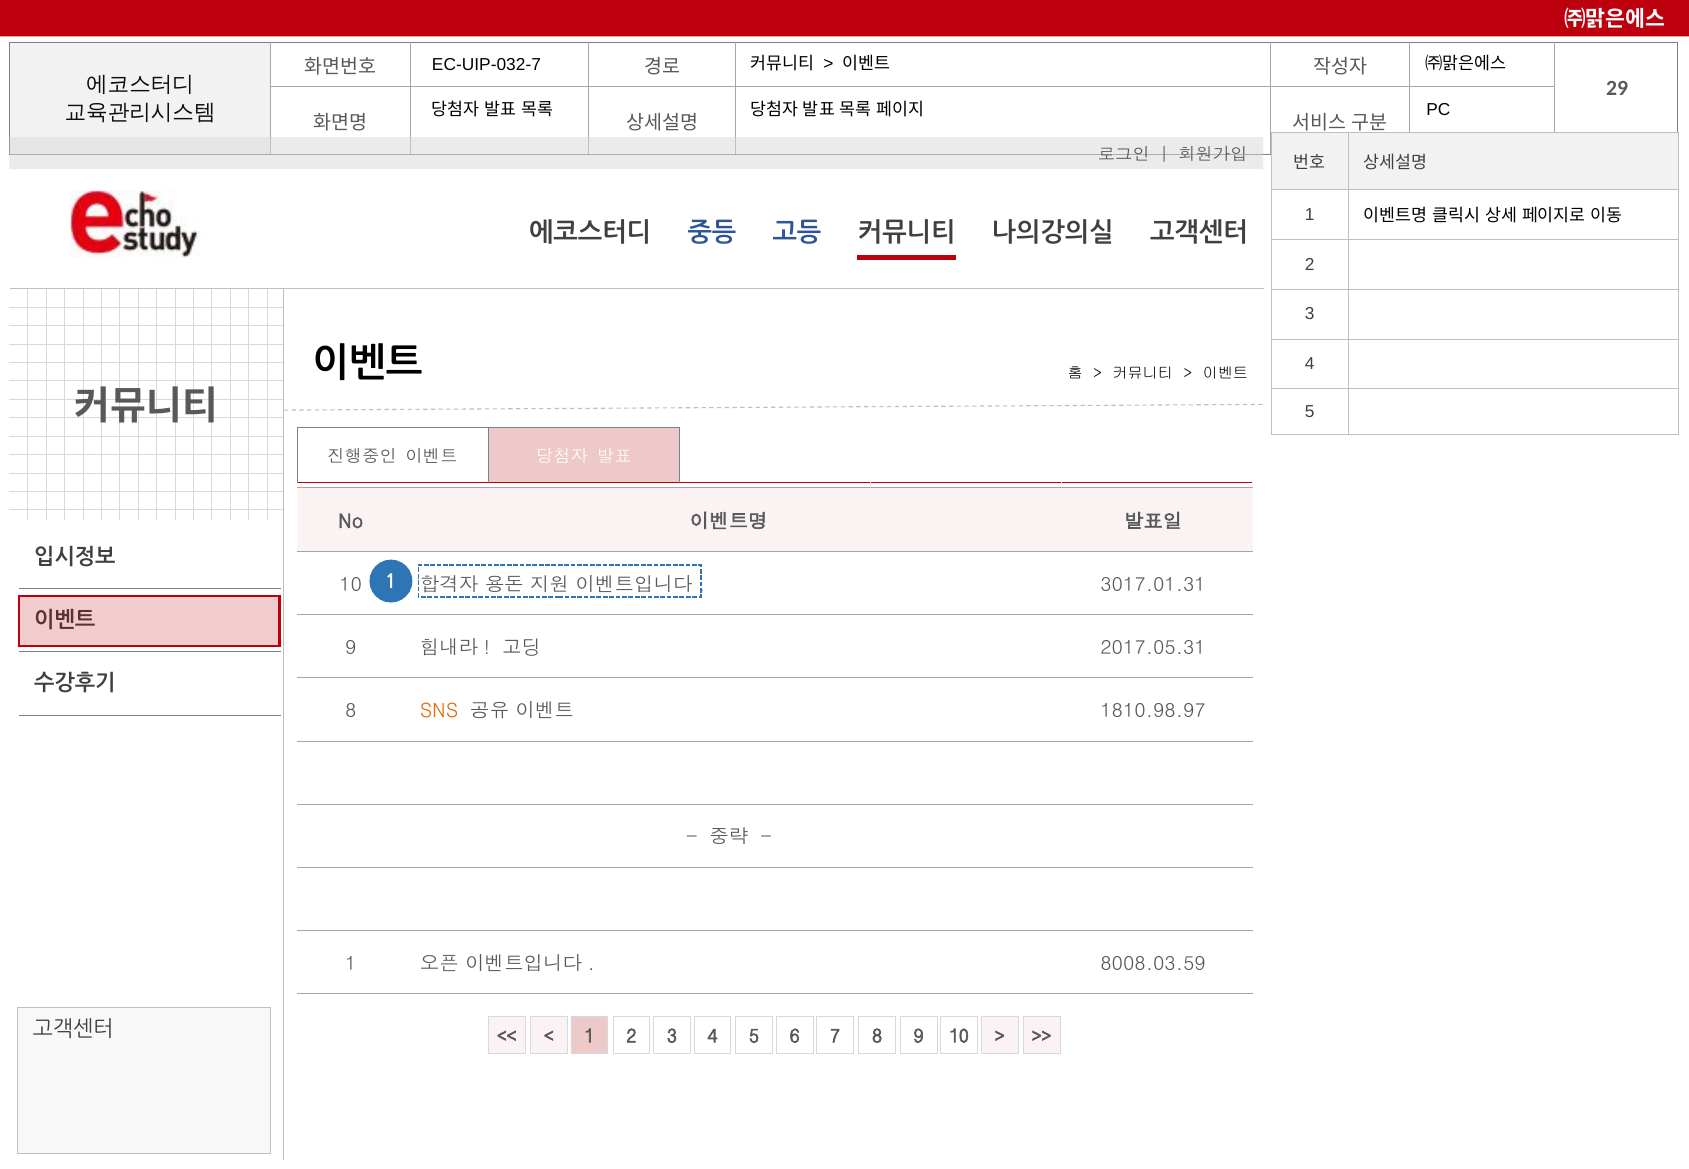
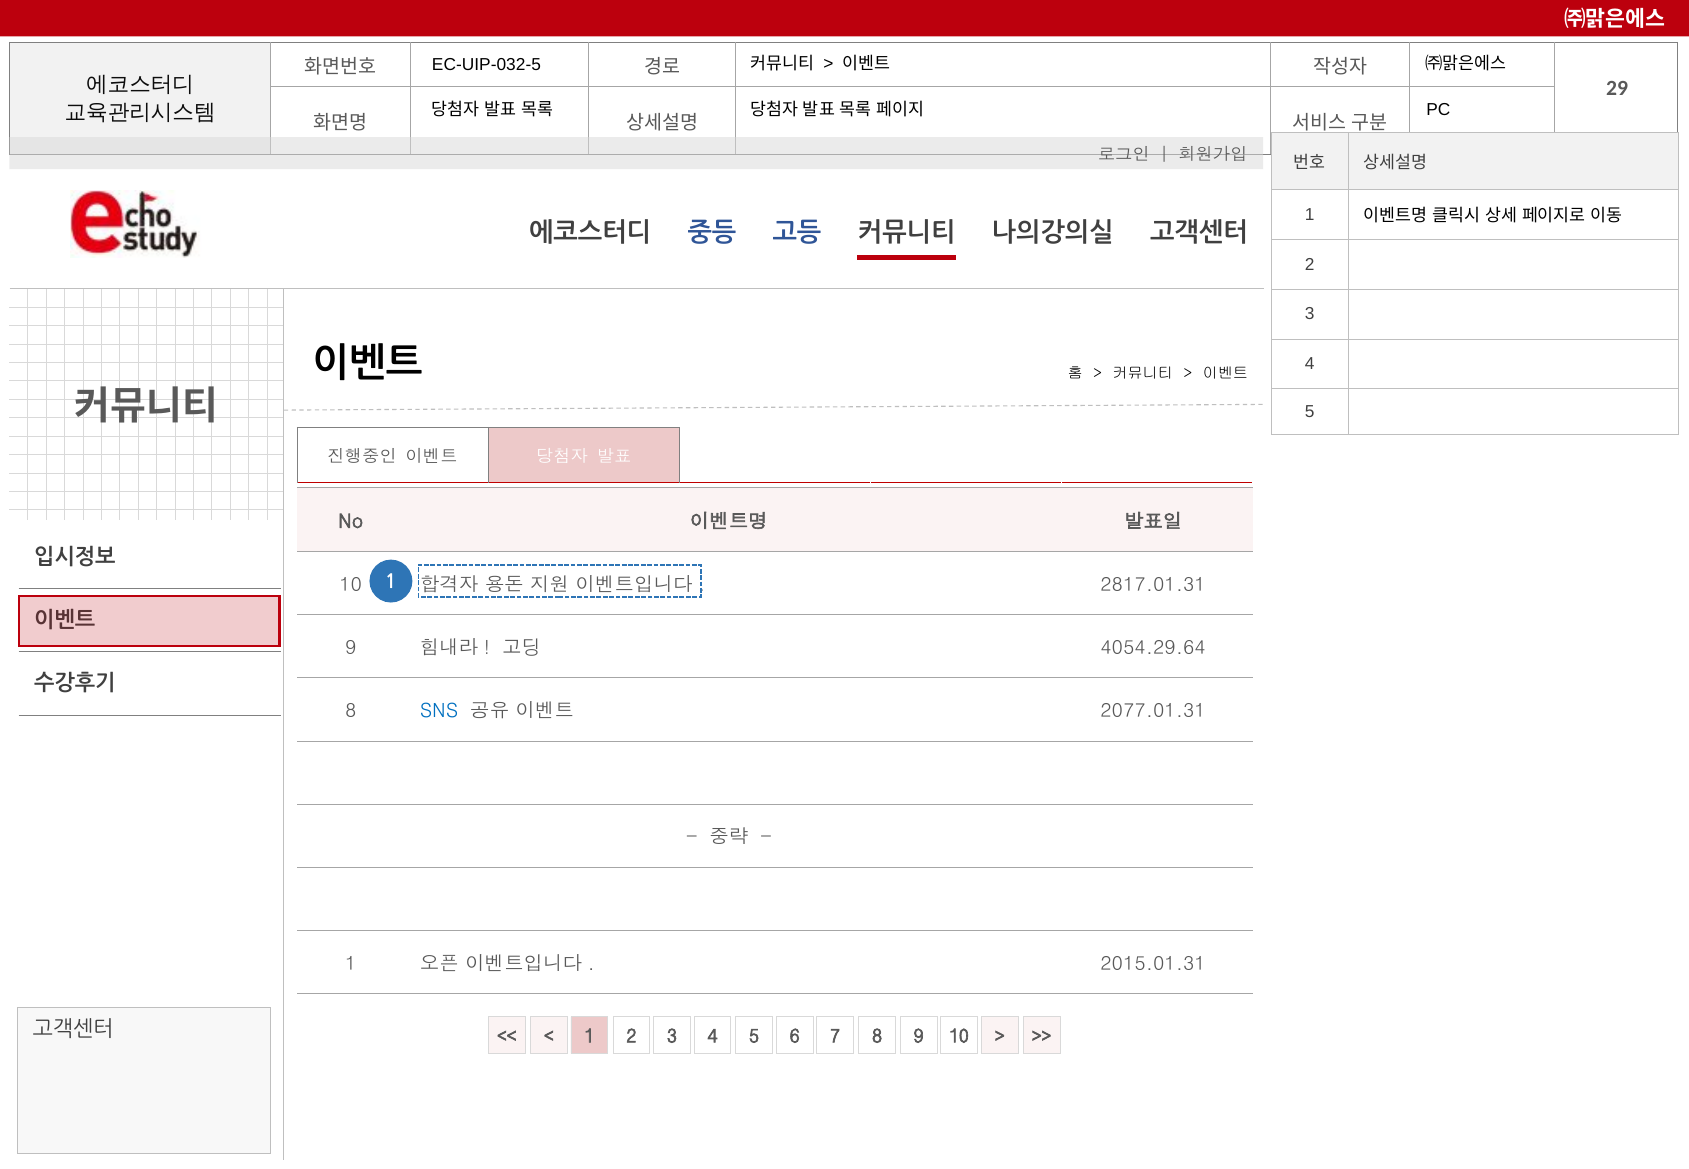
EC-UIP-032-7: EC-UIP-032-7 -> EC-UIP-032-5
3017.01.31: 3017.01.31 -> 2817.01.31
2017.05.31: 2017.05.31 -> 4054.29.64
SNS colour: orange -> blue
1810.98.97: 1810.98.97 -> 2077.01.31
8008.03.59: 8008.03.59 -> 2015.01.31
